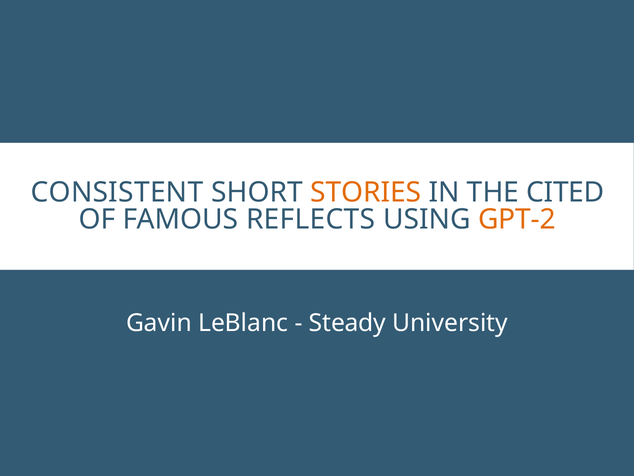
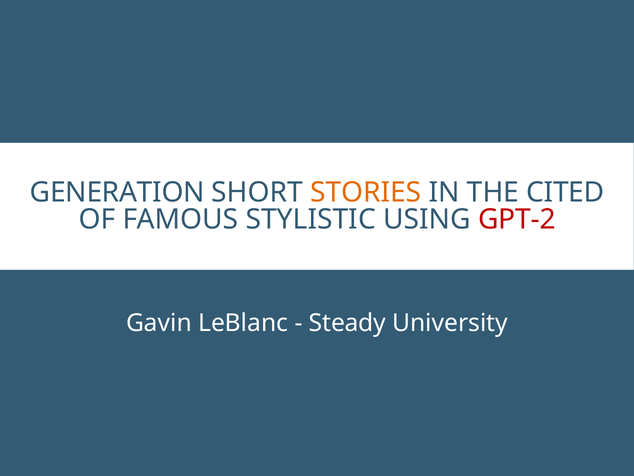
CONSISTENT: CONSISTENT -> GENERATION
REFLECTS: REFLECTS -> STYLISTIC
GPT-2 colour: orange -> red
